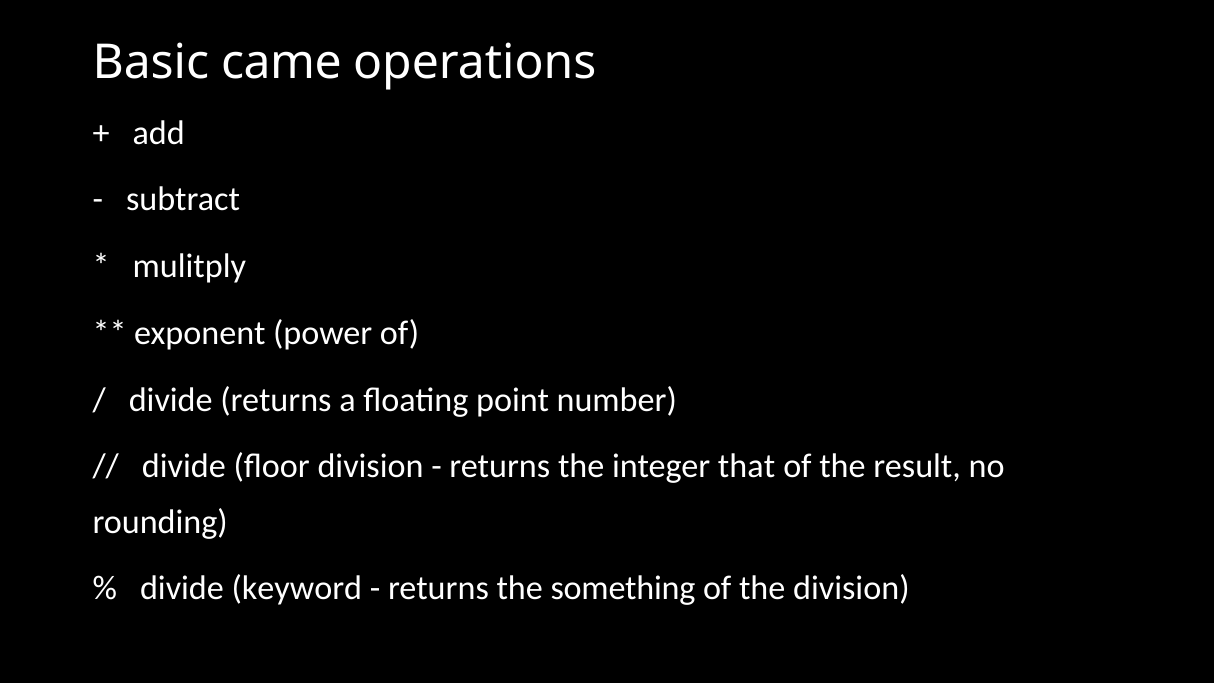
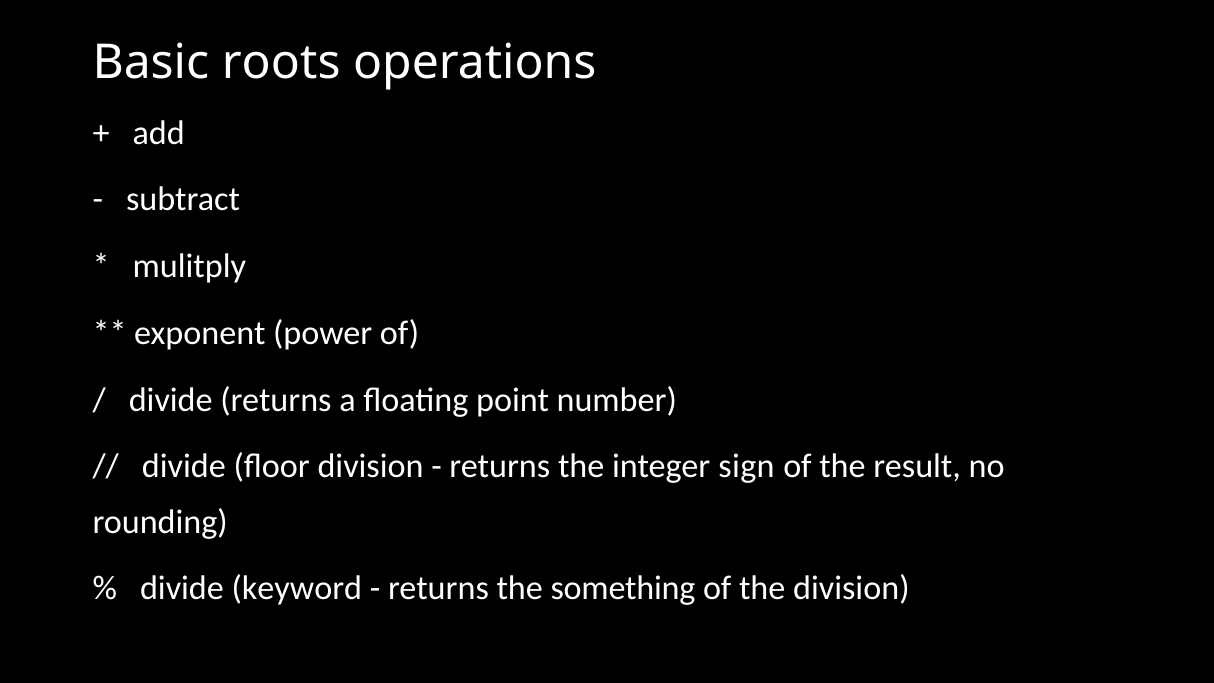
came: came -> roots
that: that -> sign
